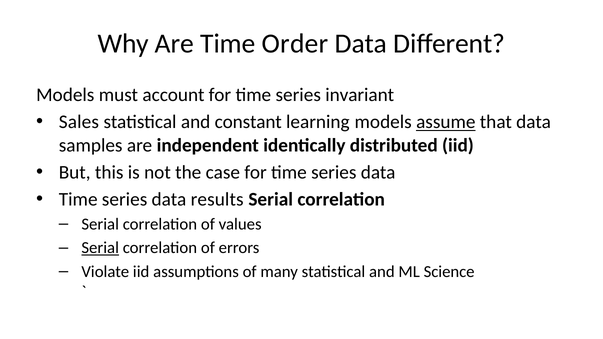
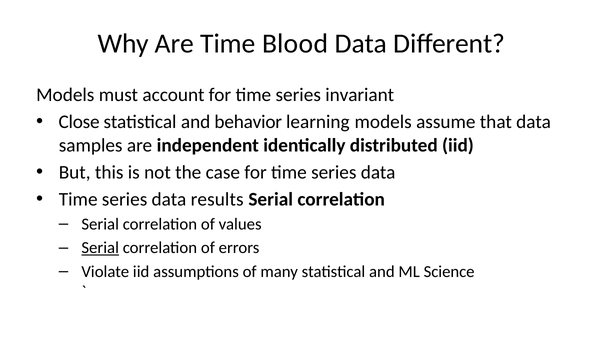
Order: Order -> Blood
Sales: Sales -> Close
constant: constant -> behavior
assume underline: present -> none
